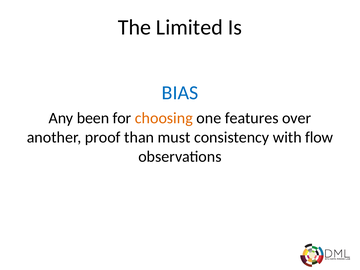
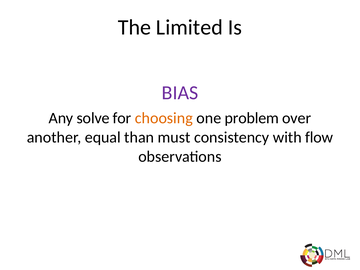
BIAS colour: blue -> purple
been: been -> solve
features: features -> problem
proof: proof -> equal
